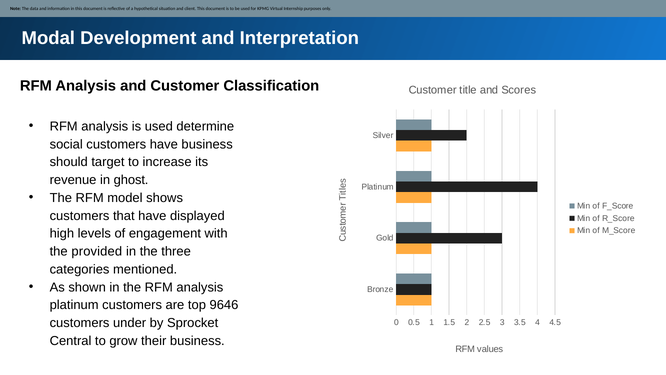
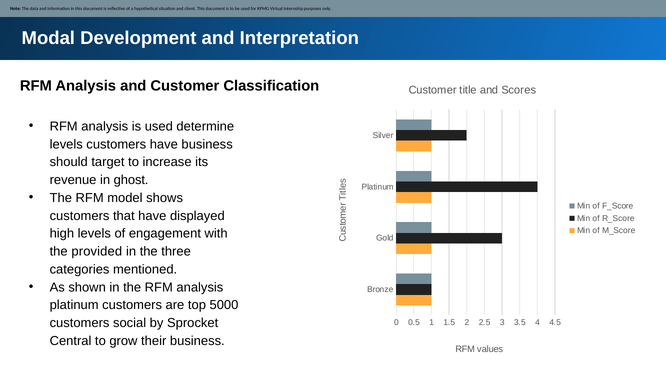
social at (66, 144): social -> levels
9646: 9646 -> 5000
under: under -> social
